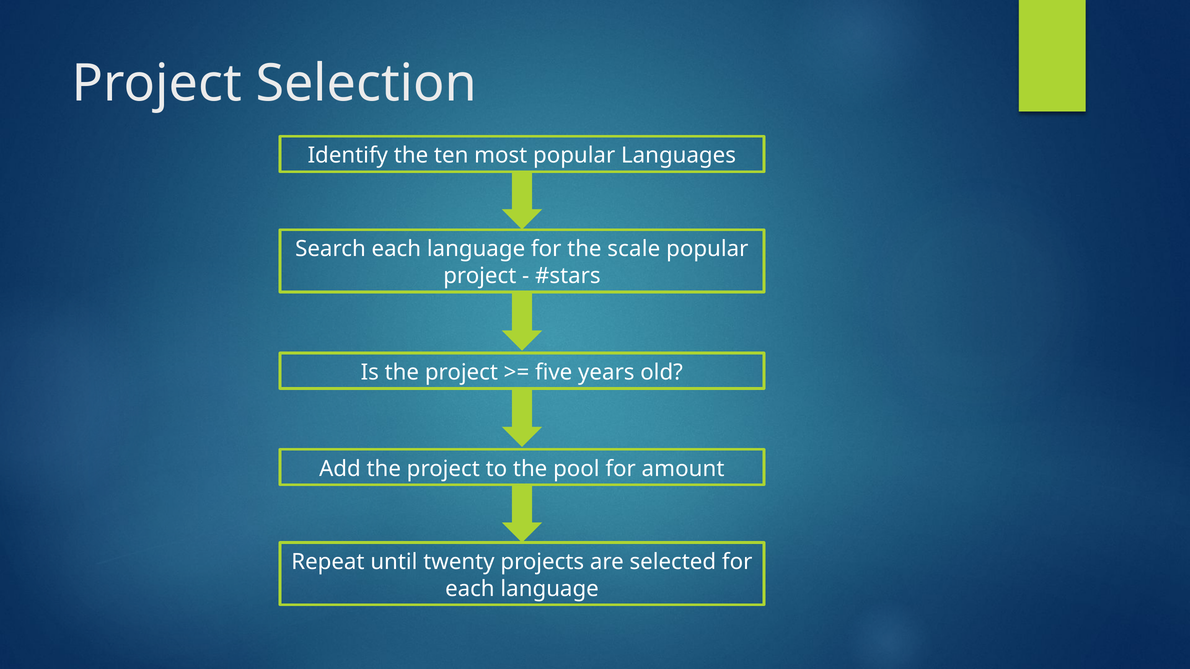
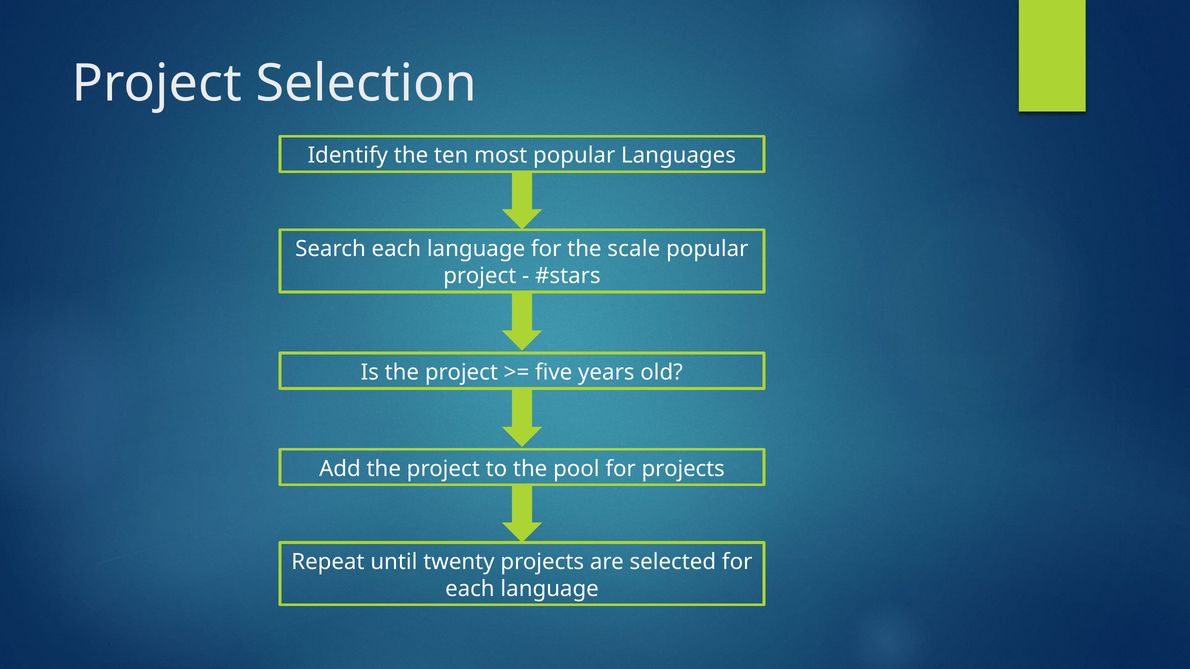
for amount: amount -> projects
